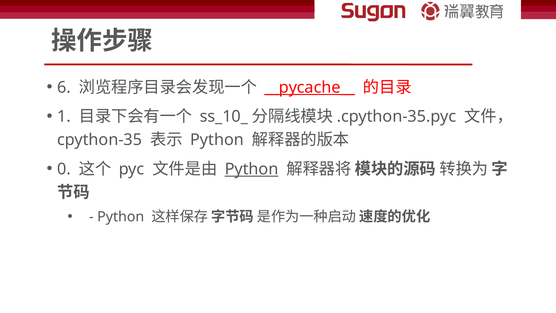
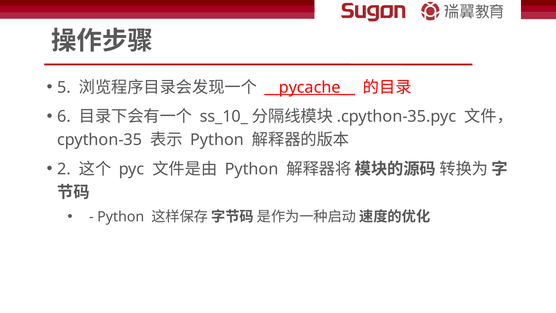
6: 6 -> 5
1: 1 -> 6
0: 0 -> 2
Python at (252, 169) underline: present -> none
